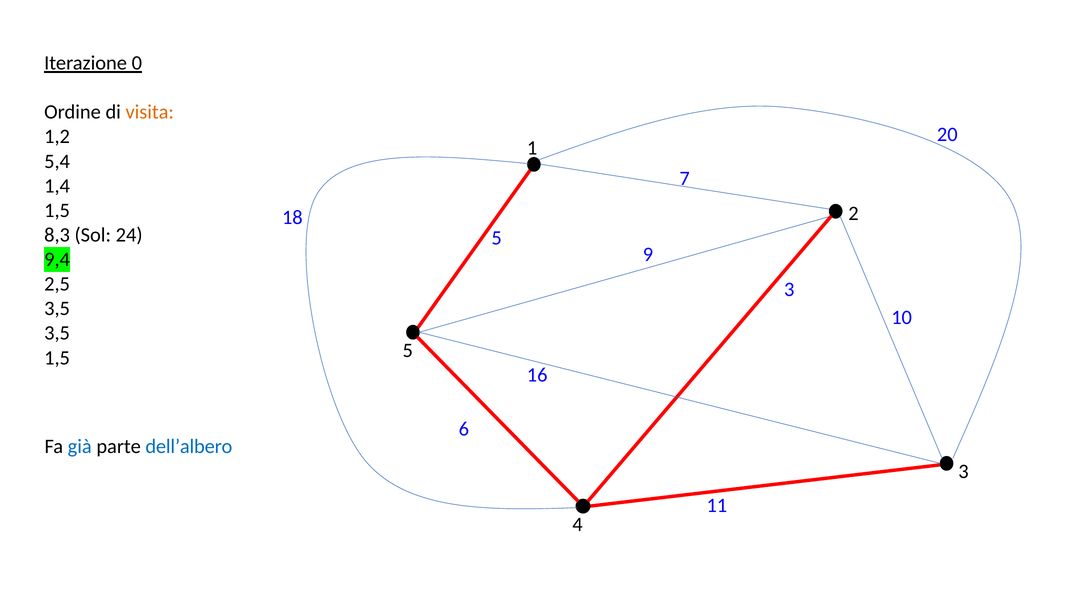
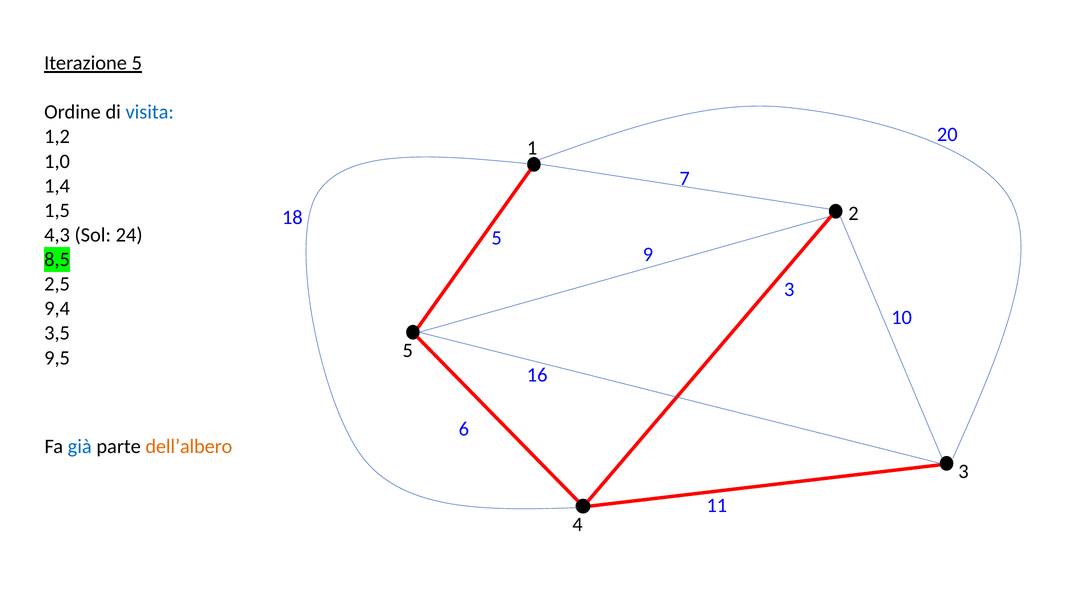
Iterazione 0: 0 -> 5
visita colour: orange -> blue
5,4: 5,4 -> 1,0
8,3: 8,3 -> 4,3
9,4: 9,4 -> 8,5
3,5 at (57, 308): 3,5 -> 9,4
1,5 at (57, 358): 1,5 -> 9,5
dell’albero colour: blue -> orange
